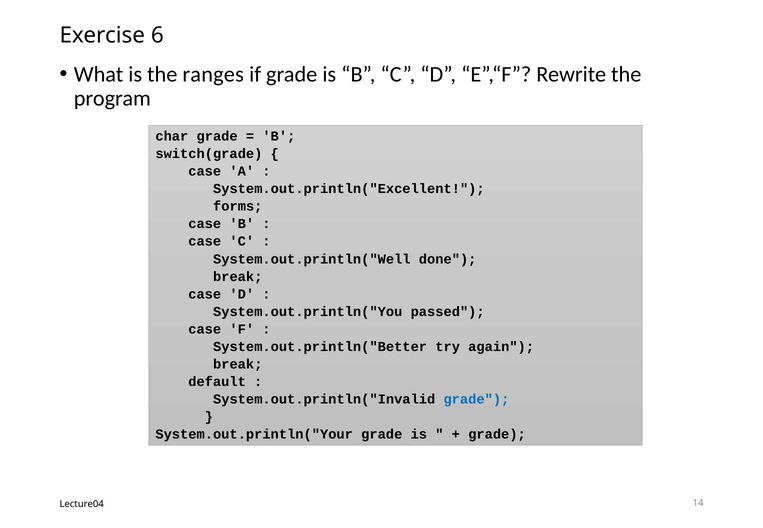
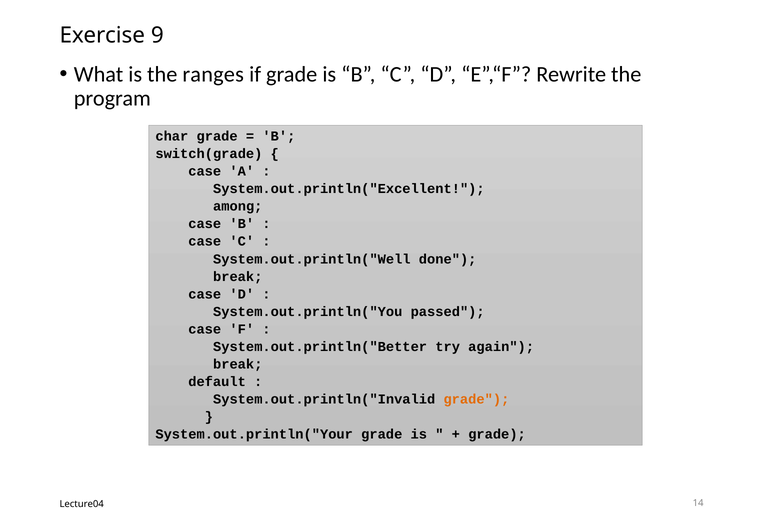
6: 6 -> 9
forms: forms -> among
grade at (476, 400) colour: blue -> orange
